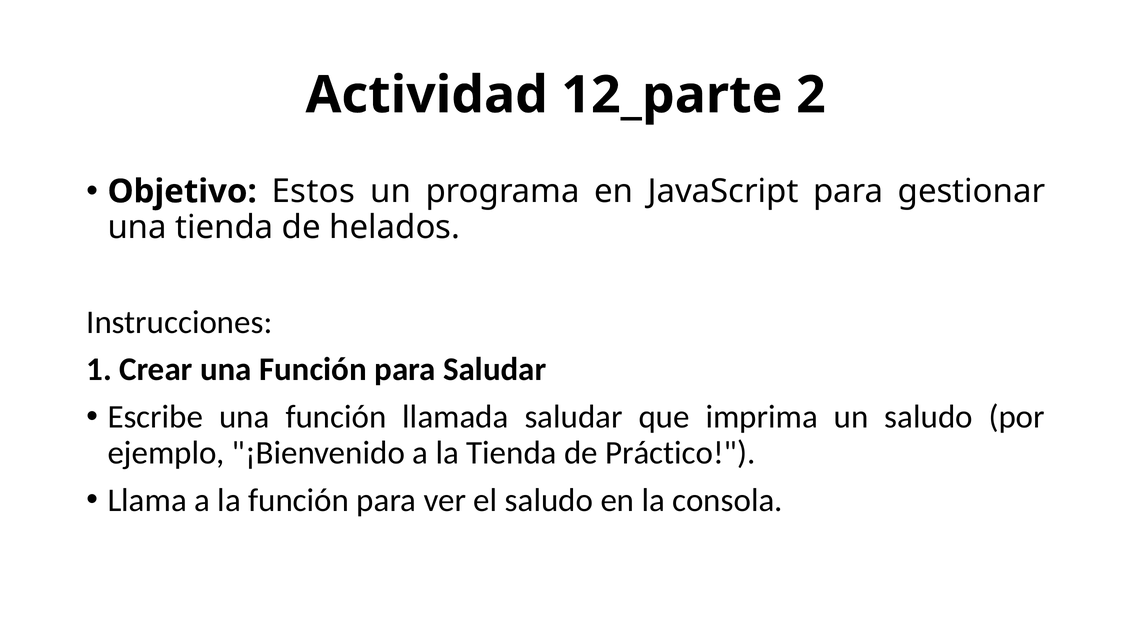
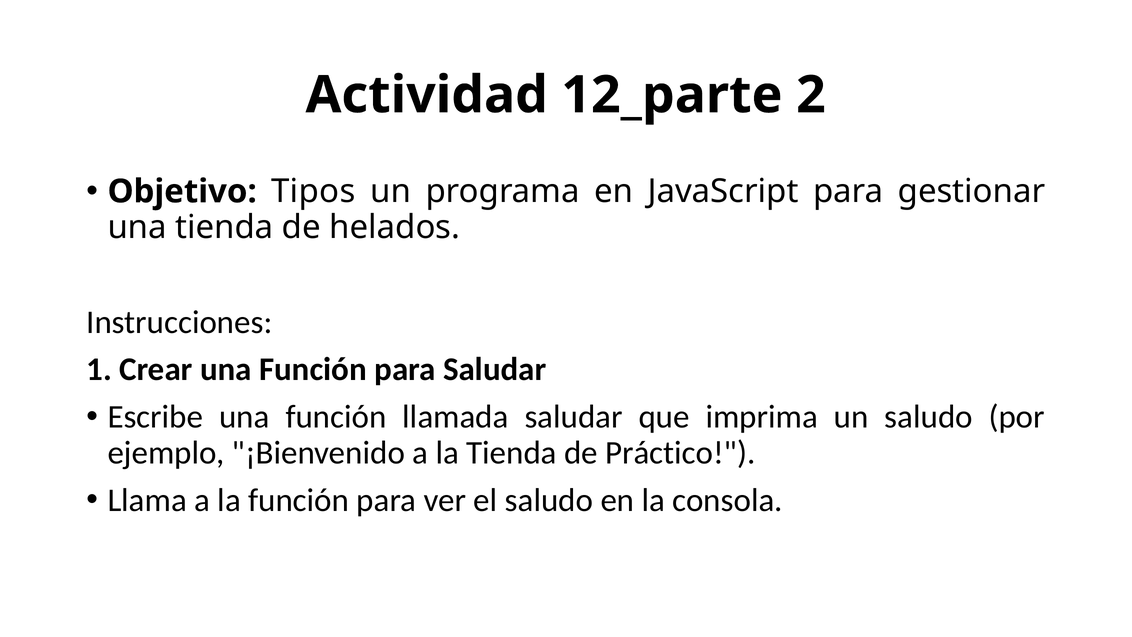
Estos: Estos -> Tipos
